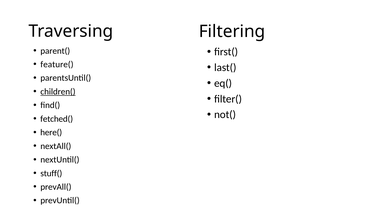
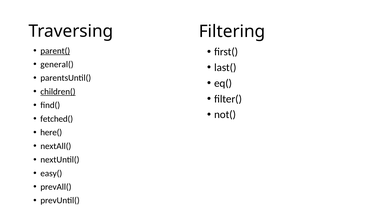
parent( underline: none -> present
feature(: feature( -> general(
stuff(: stuff( -> easy(
